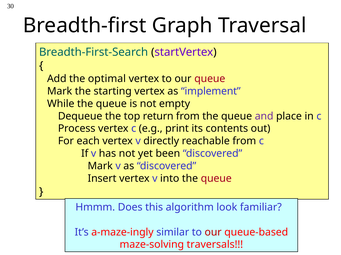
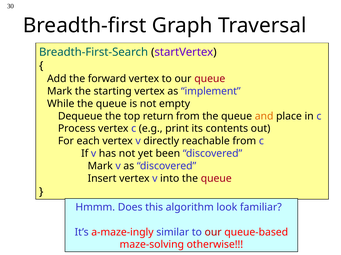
optimal: optimal -> forward
and colour: purple -> orange
traversals: traversals -> otherwise
